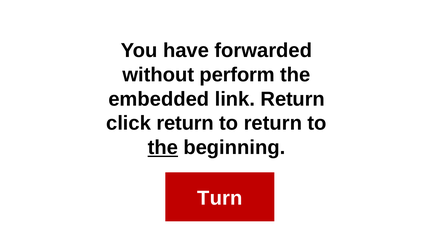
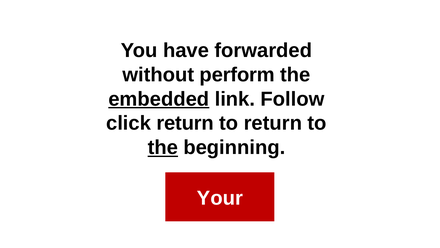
embedded underline: none -> present
link Return: Return -> Follow
Turn: Turn -> Your
